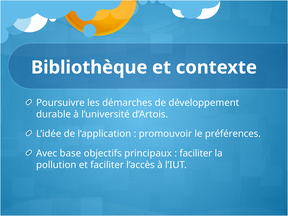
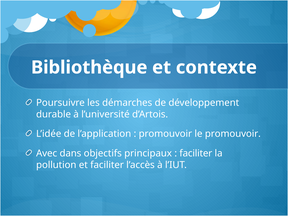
le préférences: préférences -> promouvoir
base: base -> dans
